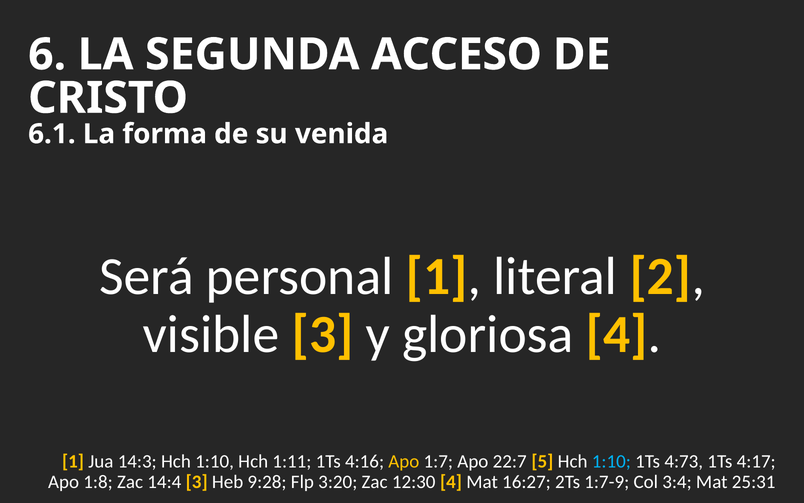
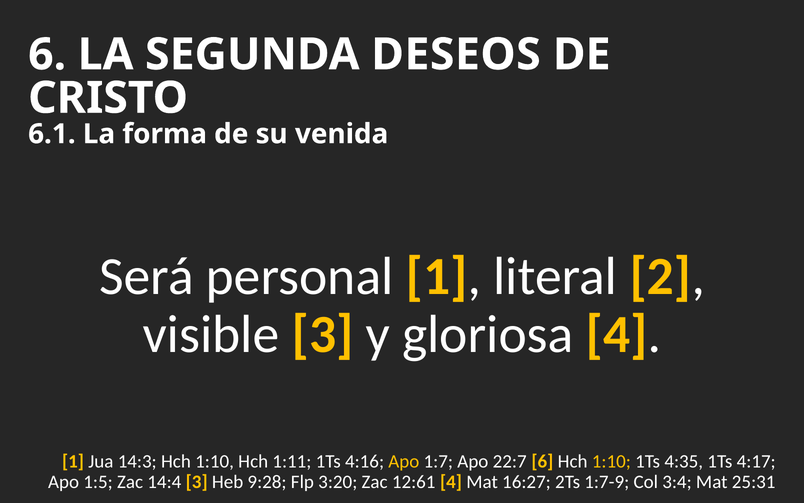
ACCESO: ACCESO -> DESEOS
22:7 5: 5 -> 6
1:10 at (611, 461) colour: light blue -> yellow
4:73: 4:73 -> 4:35
1:8: 1:8 -> 1:5
12:30: 12:30 -> 12:61
